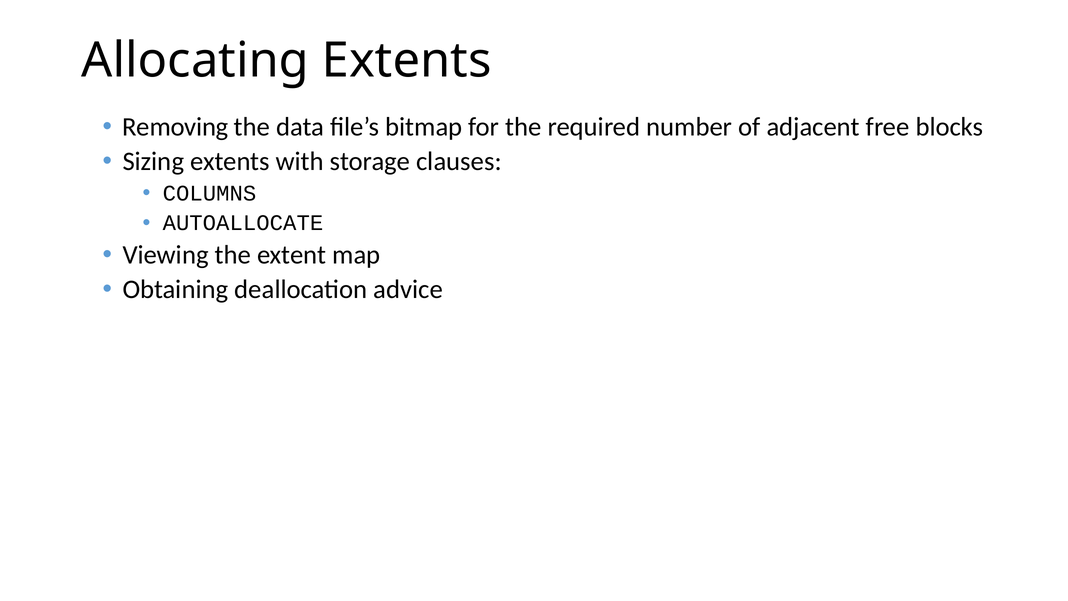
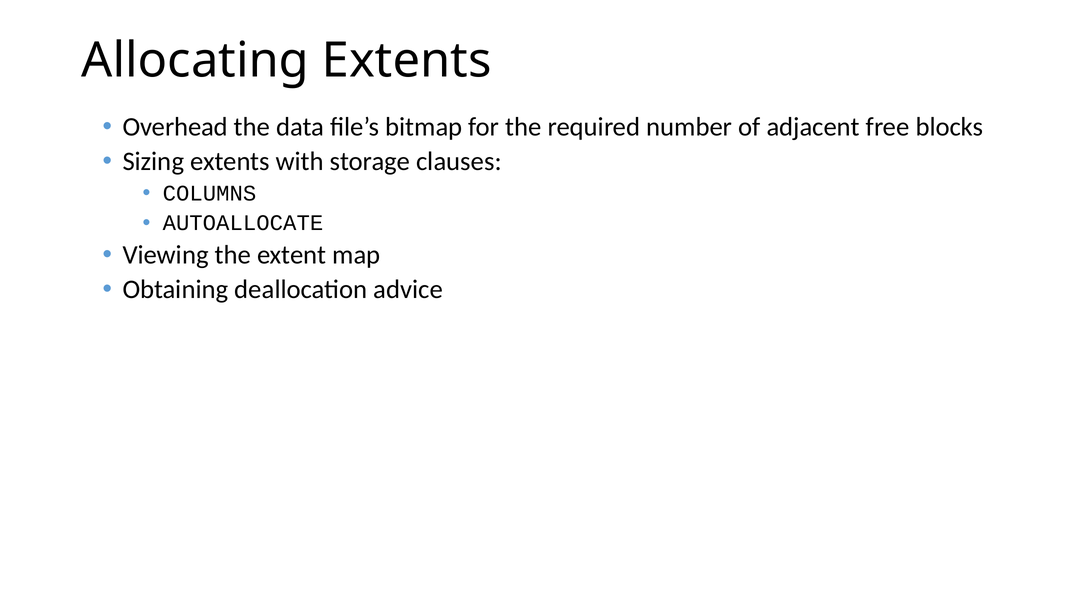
Removing: Removing -> Overhead
